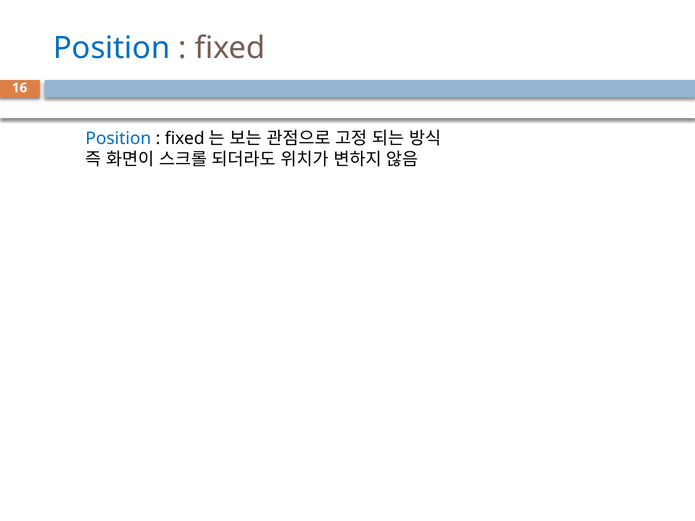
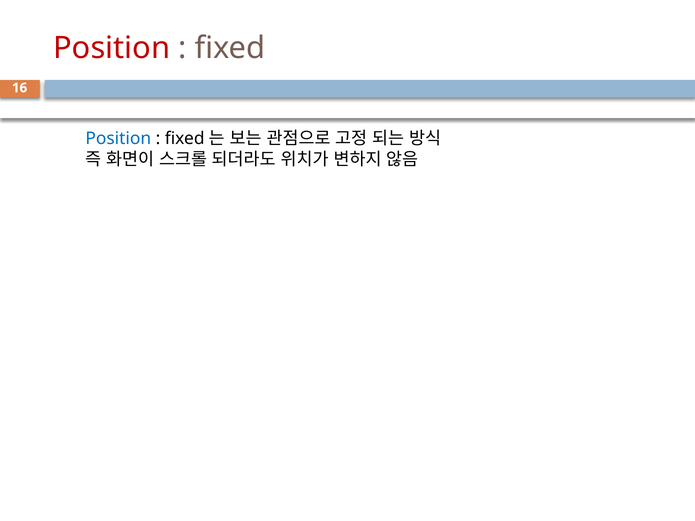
Position at (112, 48) colour: blue -> red
